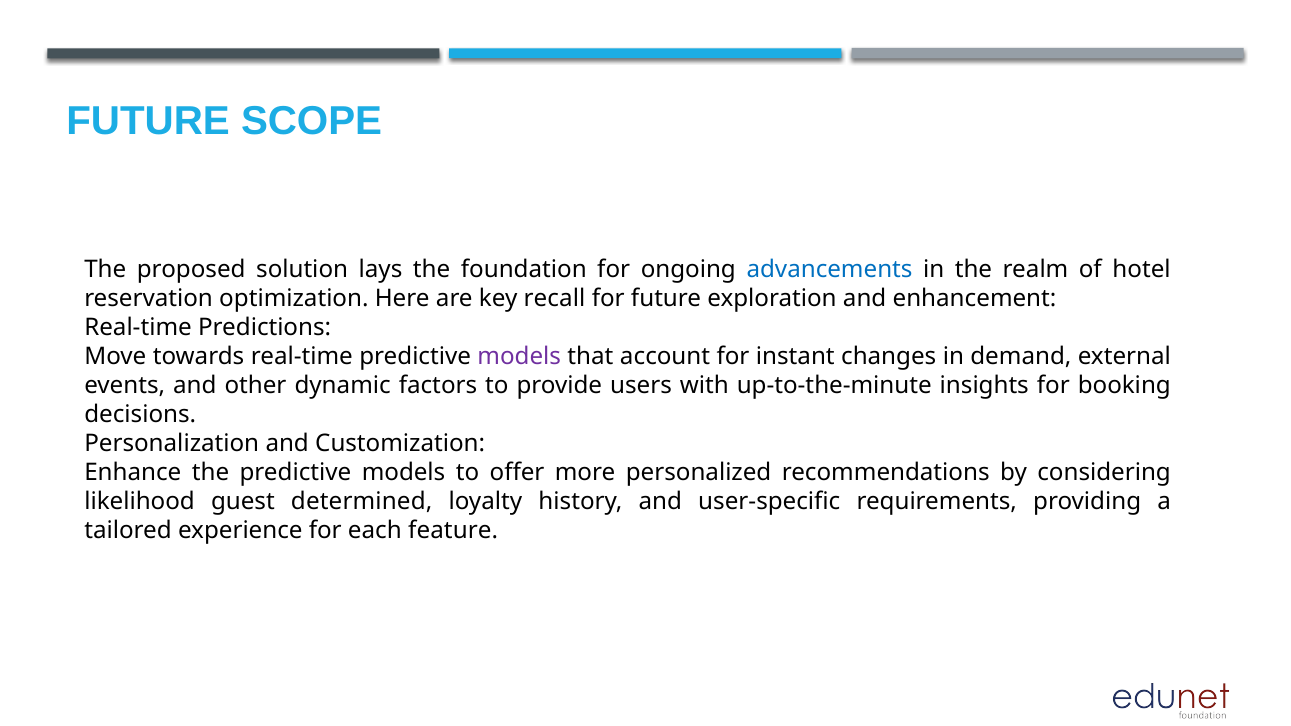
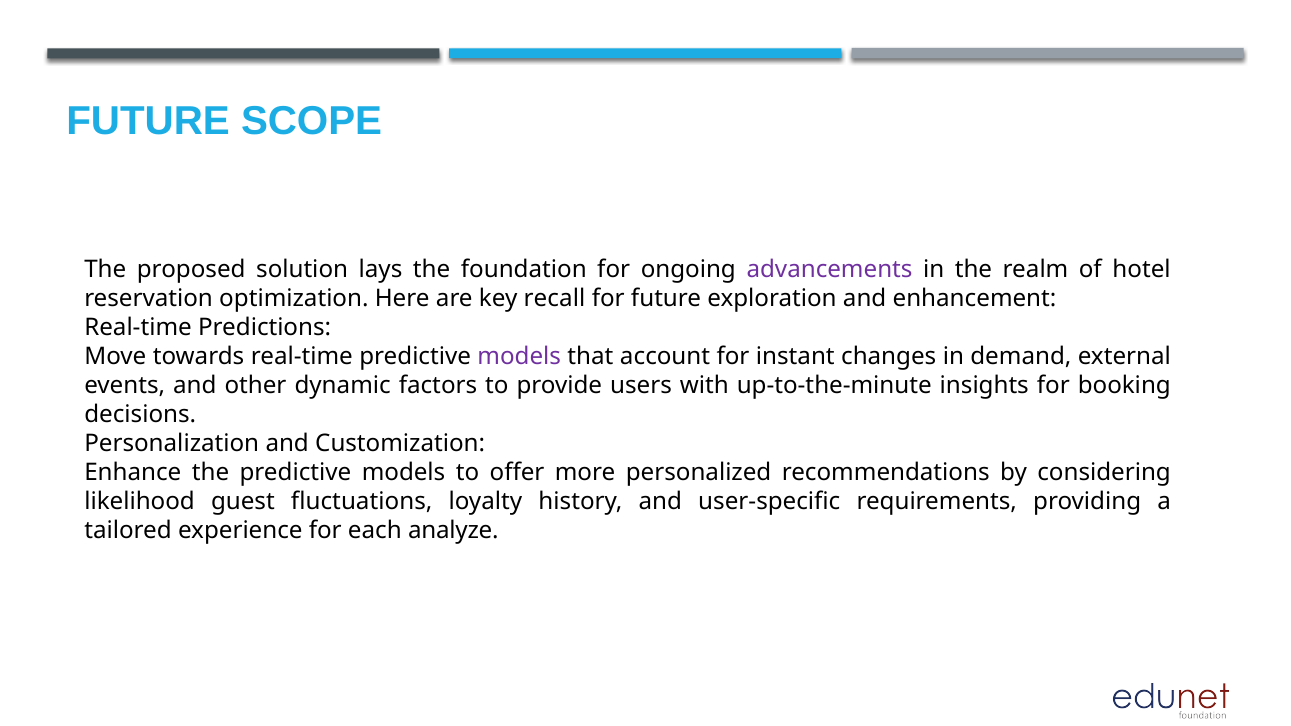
advancements colour: blue -> purple
determined: determined -> fluctuations
feature: feature -> analyze
